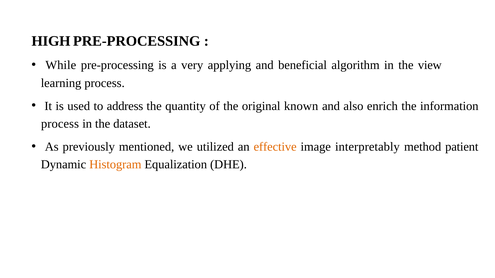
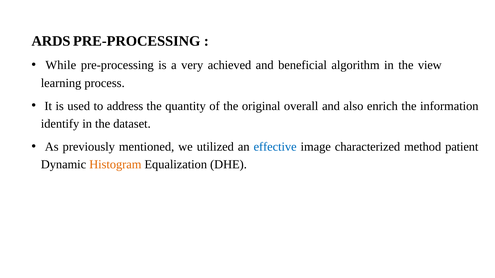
HIGH: HIGH -> ARDS
applying: applying -> achieved
known: known -> overall
process at (60, 124): process -> identify
effective colour: orange -> blue
interpretably: interpretably -> characterized
